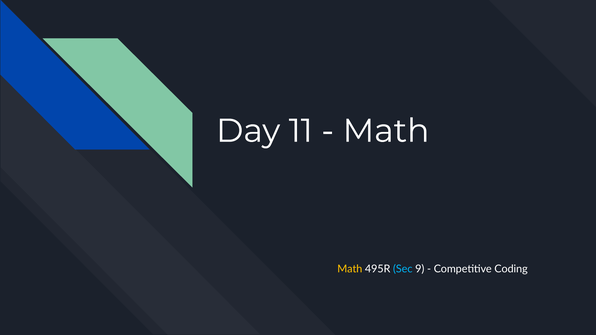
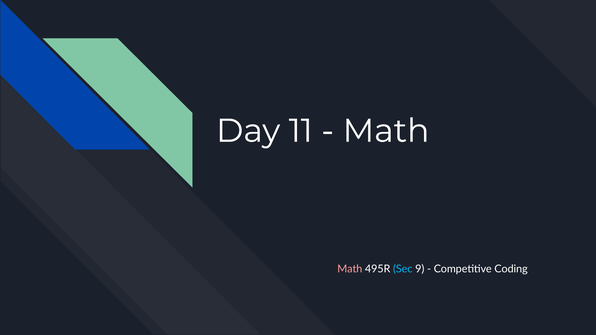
Math at (350, 269) colour: yellow -> pink
